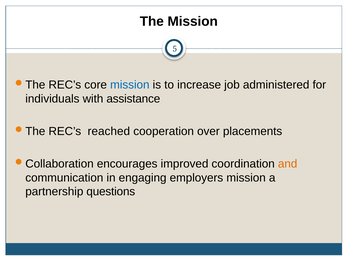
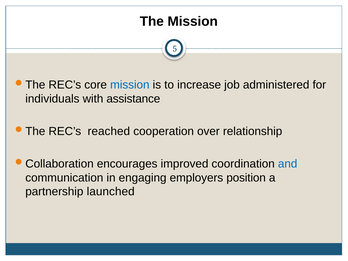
placements: placements -> relationship
and colour: orange -> blue
employers mission: mission -> position
questions: questions -> launched
